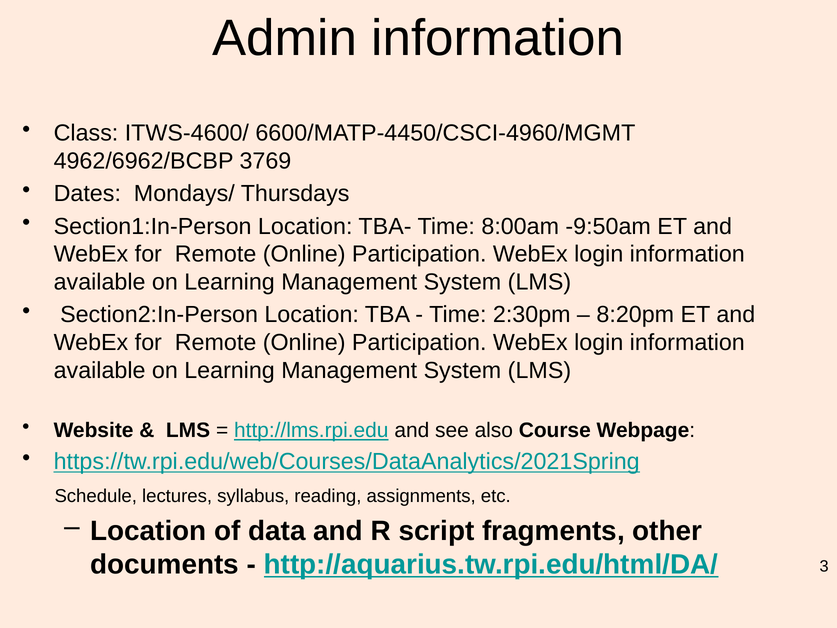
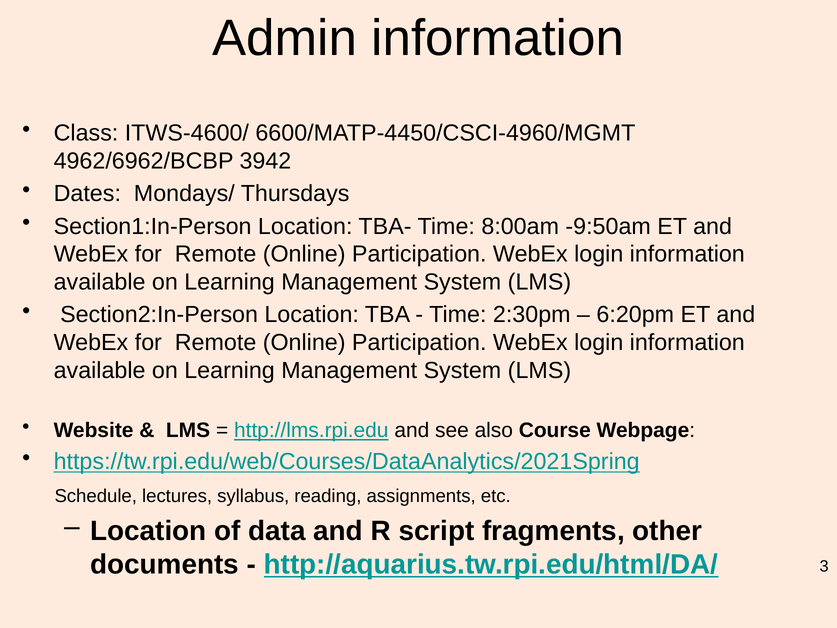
3769: 3769 -> 3942
8:20pm: 8:20pm -> 6:20pm
